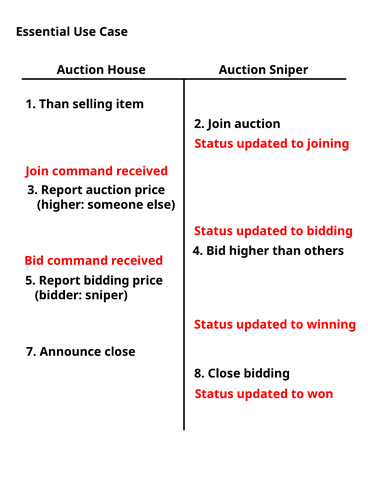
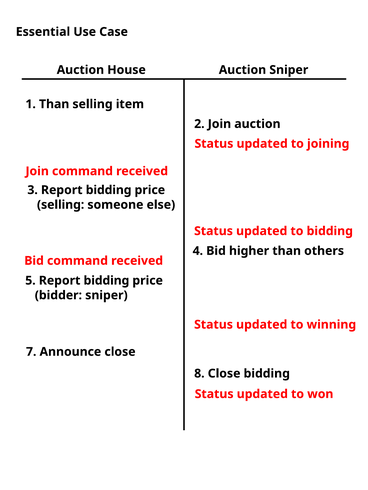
3 Report auction: auction -> bidding
higher at (61, 205): higher -> selling
